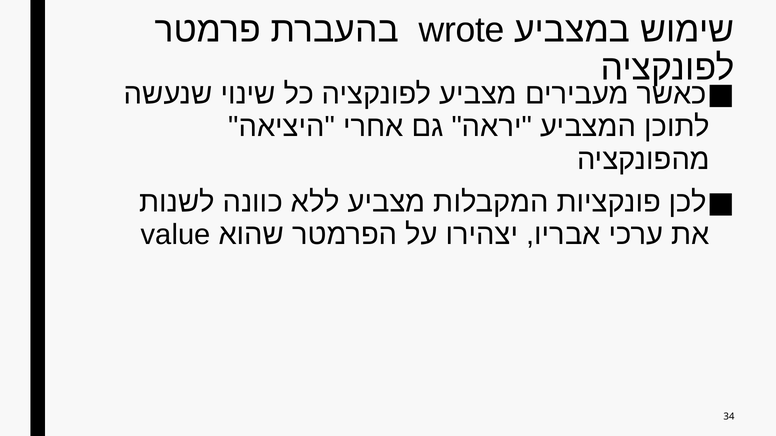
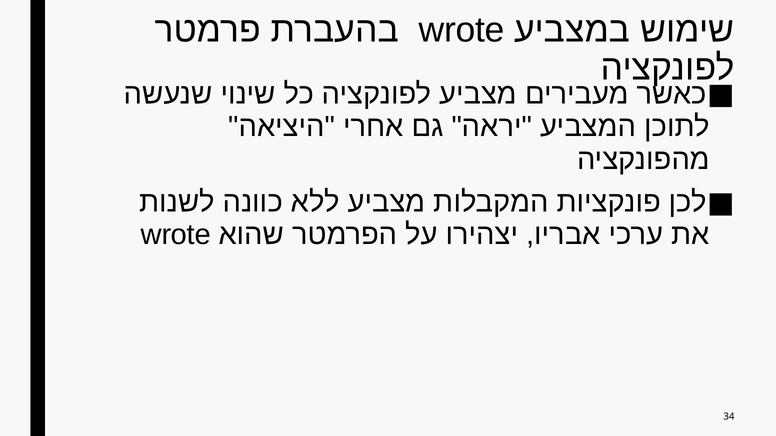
value at (176, 235): value -> wrote
